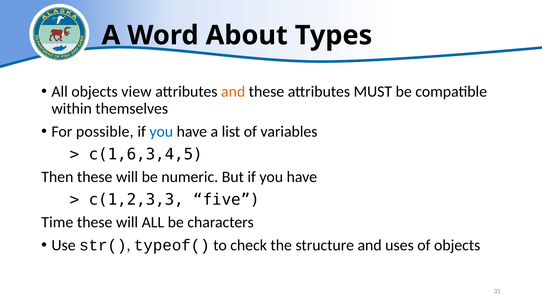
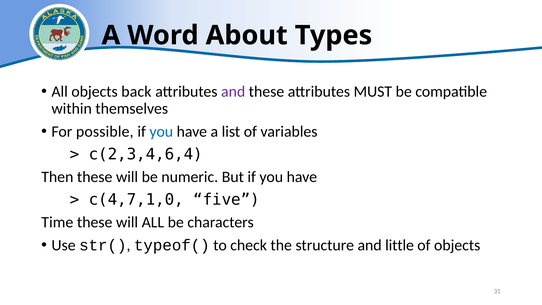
view: view -> back
and at (233, 92) colour: orange -> purple
c(1,6,3,4,5: c(1,6,3,4,5 -> c(2,3,4,6,4
c(1,2,3,3: c(1,2,3,3 -> c(4,7,1,0
uses: uses -> little
